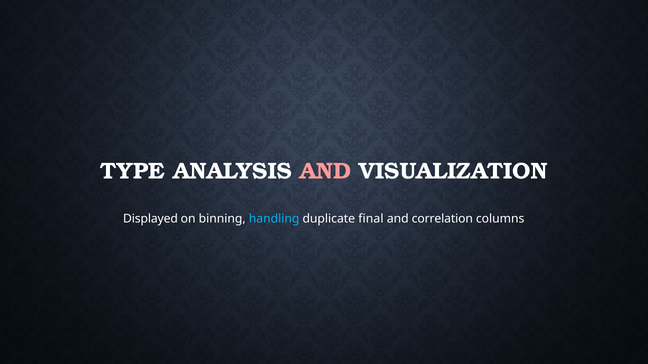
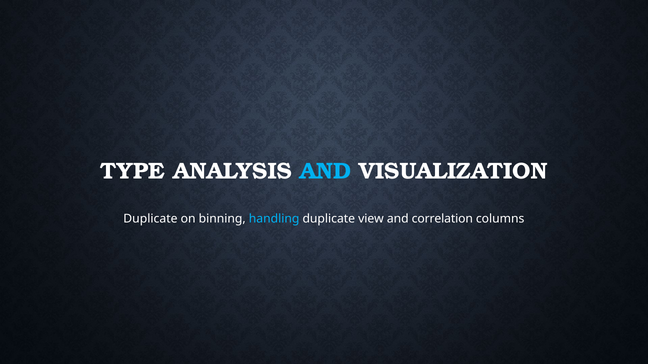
AND at (325, 172) colour: pink -> light blue
Displayed at (151, 219): Displayed -> Duplicate
final: final -> view
